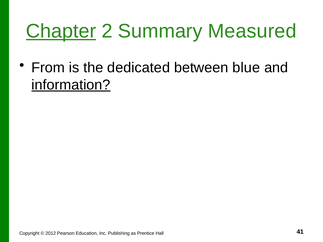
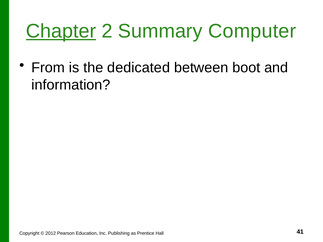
Measured: Measured -> Computer
blue: blue -> boot
information underline: present -> none
